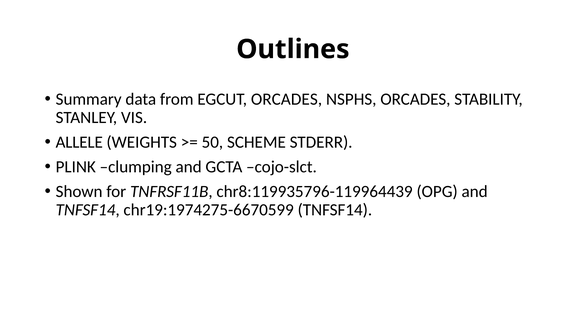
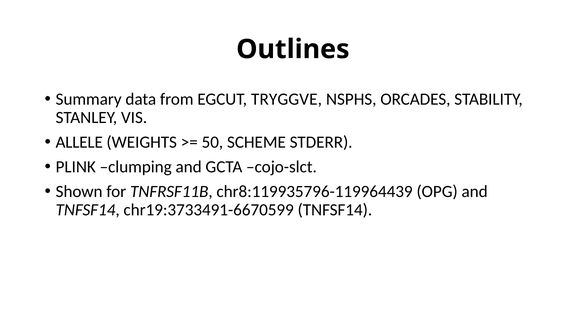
EGCUT ORCADES: ORCADES -> TRYGGVE
chr19:1974275-6670599: chr19:1974275-6670599 -> chr19:3733491-6670599
